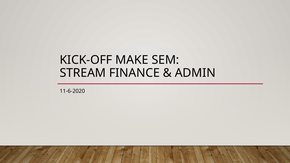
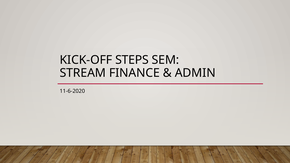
MAKE: MAKE -> STEPS
